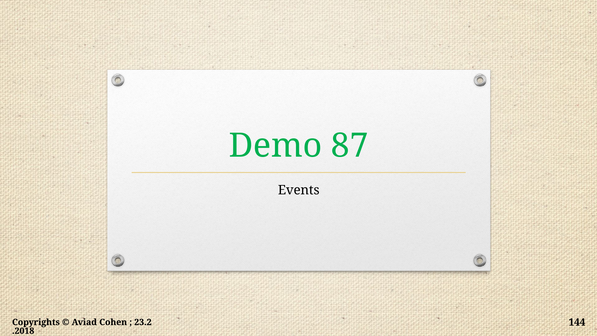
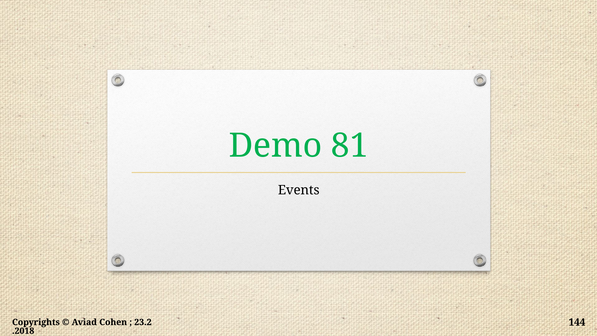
87: 87 -> 81
